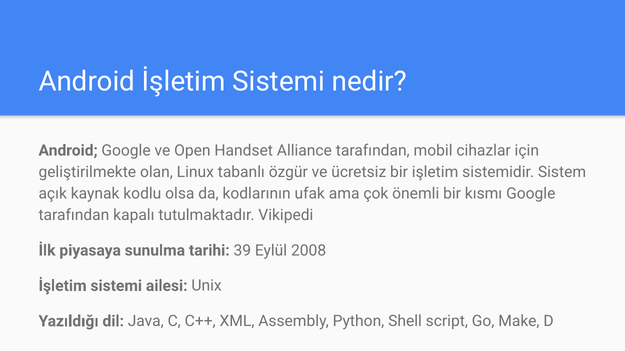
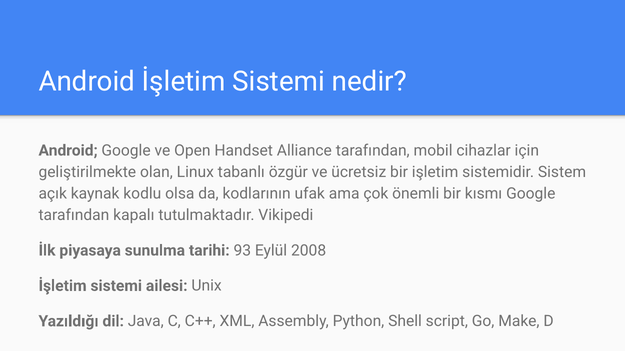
39: 39 -> 93
